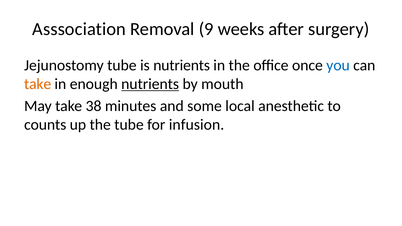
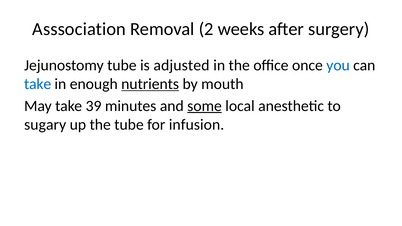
9: 9 -> 2
is nutrients: nutrients -> adjusted
take at (38, 84) colour: orange -> blue
38: 38 -> 39
some underline: none -> present
counts: counts -> sugary
